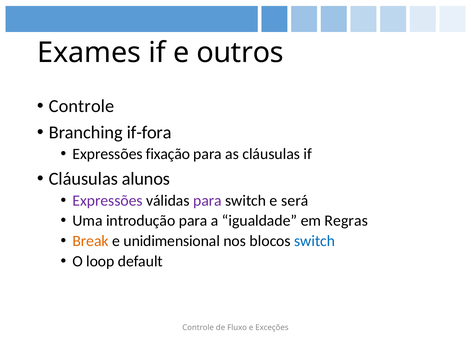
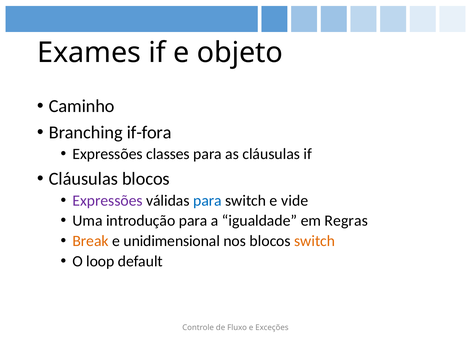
outros: outros -> objeto
Controle at (82, 106): Controle -> Caminho
fixação: fixação -> classes
Cláusulas alunos: alunos -> blocos
para at (207, 201) colour: purple -> blue
será: será -> vide
switch at (315, 241) colour: blue -> orange
